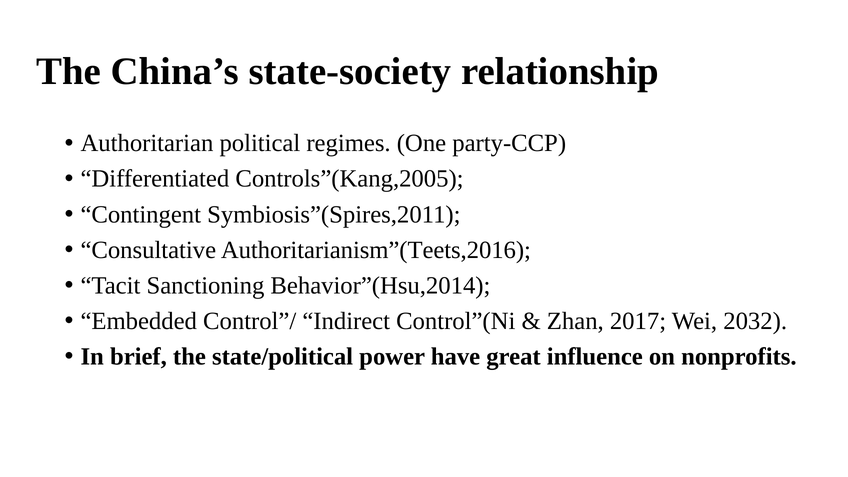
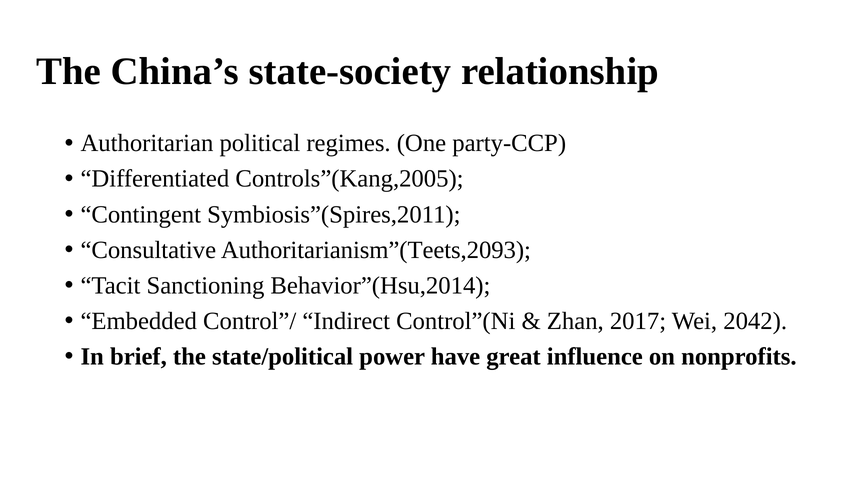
Authoritarianism”(Teets,2016: Authoritarianism”(Teets,2016 -> Authoritarianism”(Teets,2093
2032: 2032 -> 2042
